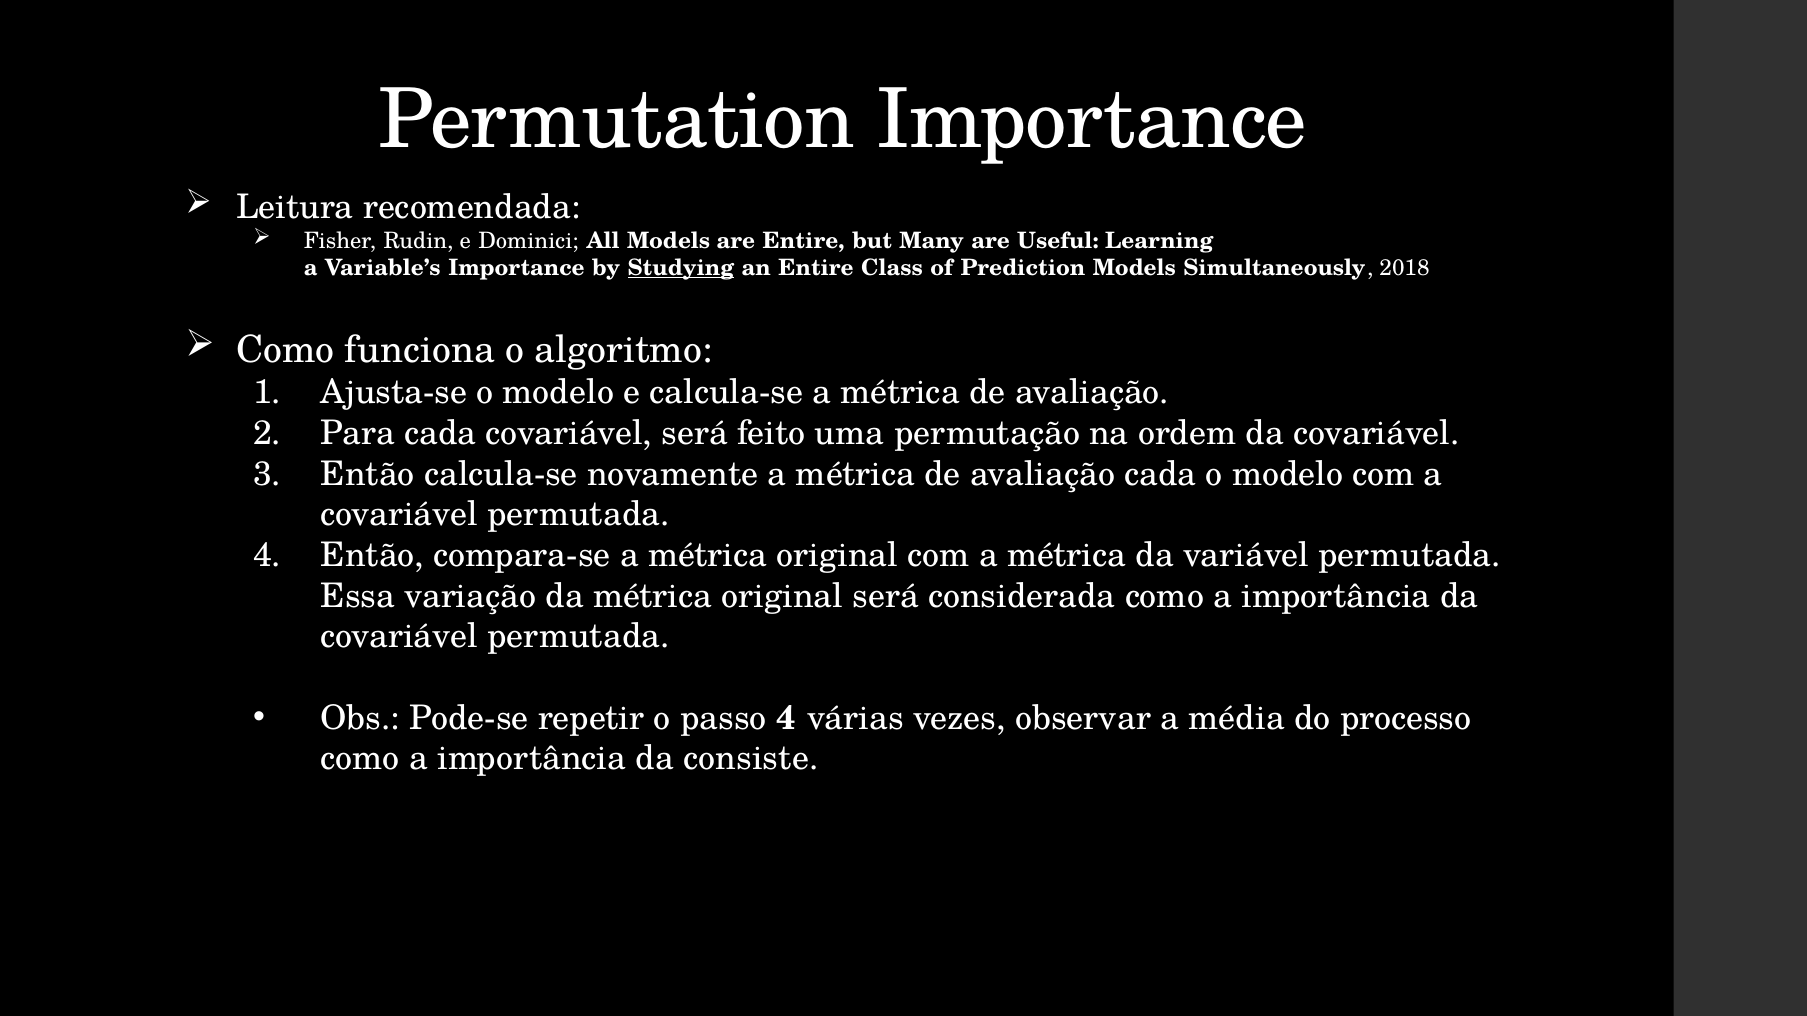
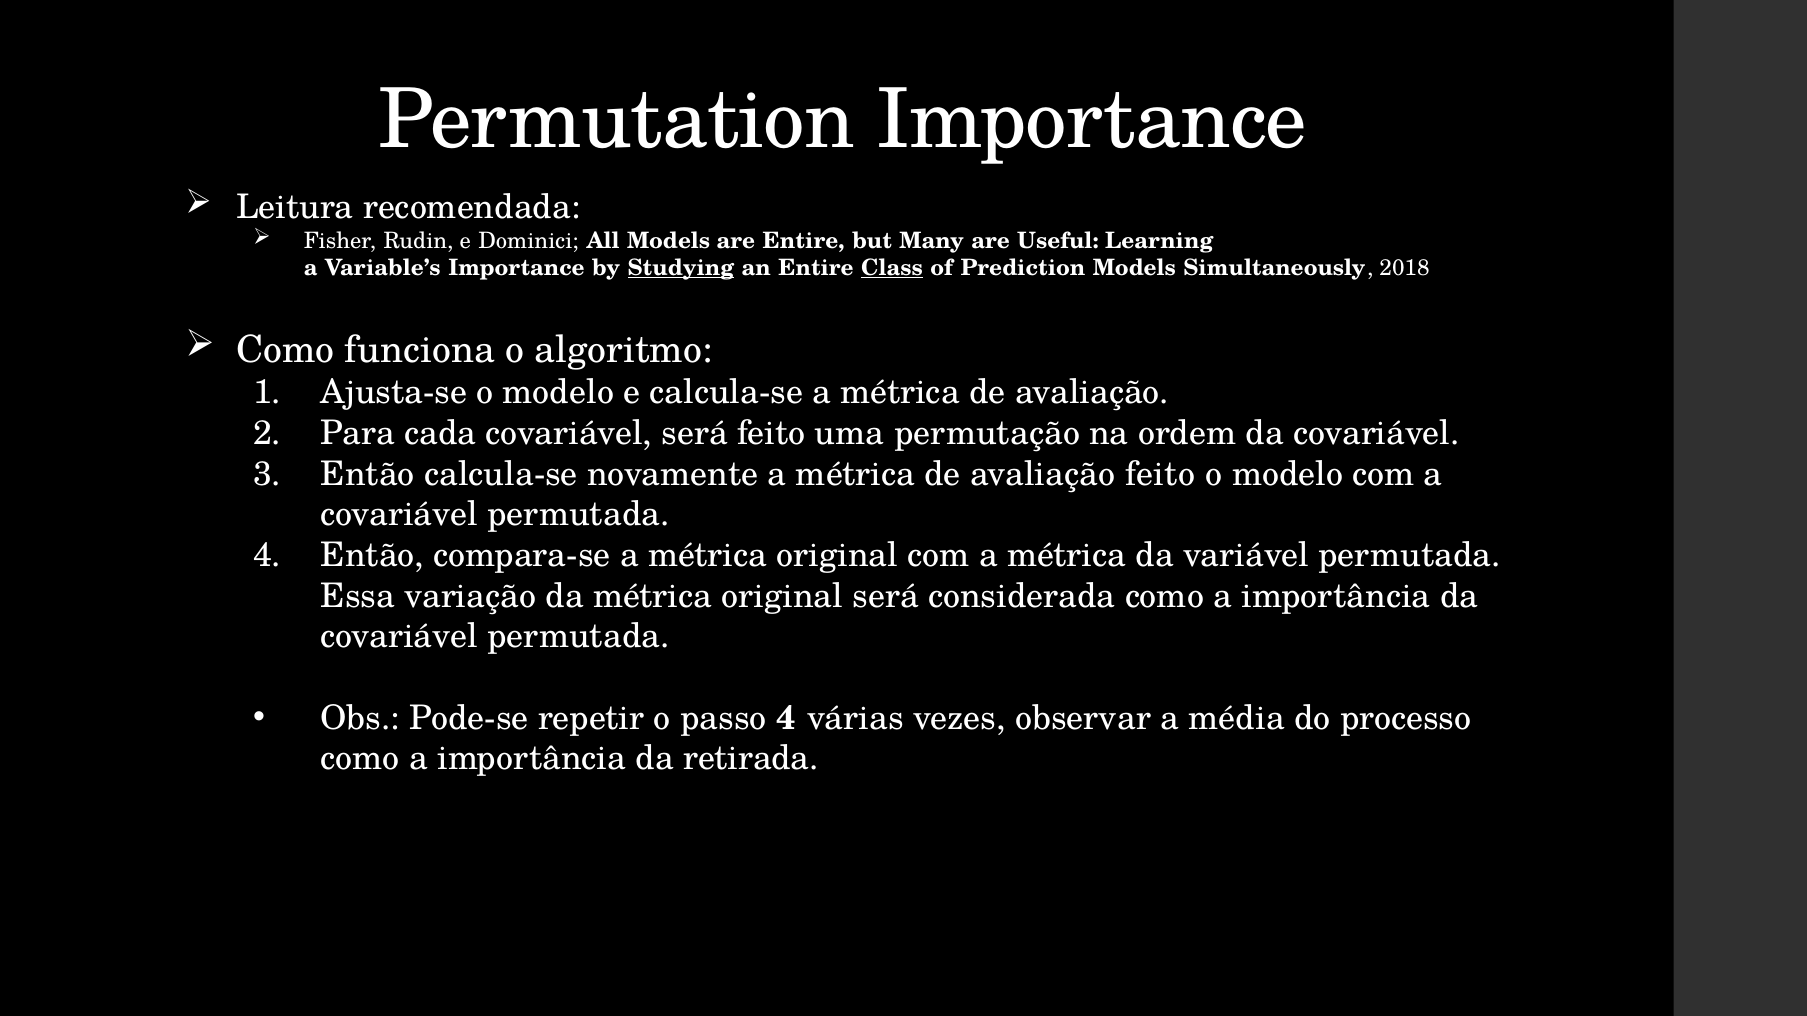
Class underline: none -> present
avaliação cada: cada -> feito
consiste: consiste -> retirada
